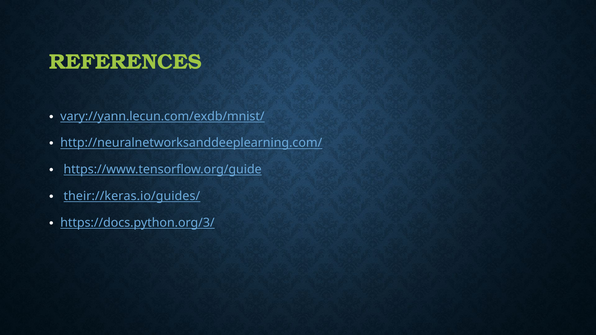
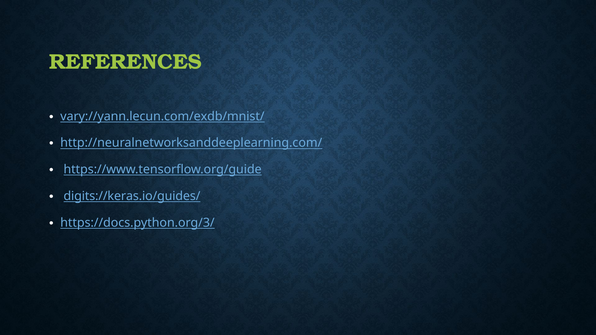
their://keras.io/guides/: their://keras.io/guides/ -> digits://keras.io/guides/
